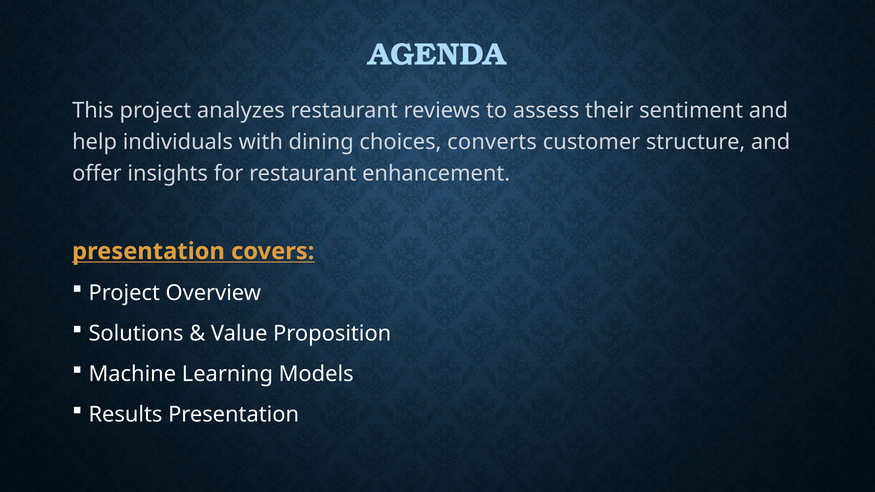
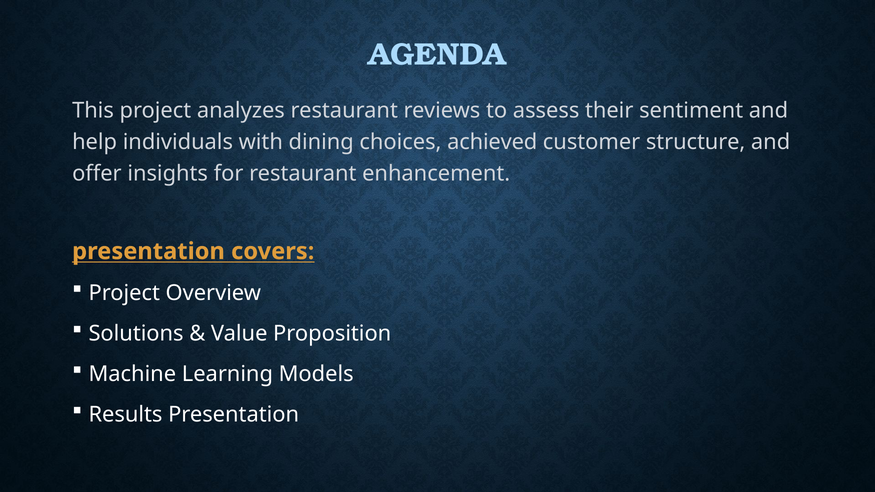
converts: converts -> achieved
